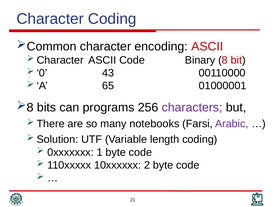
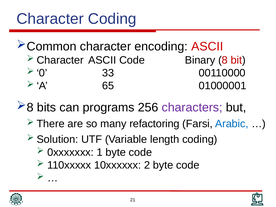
43: 43 -> 33
notebooks: notebooks -> refactoring
Arabic colour: purple -> blue
